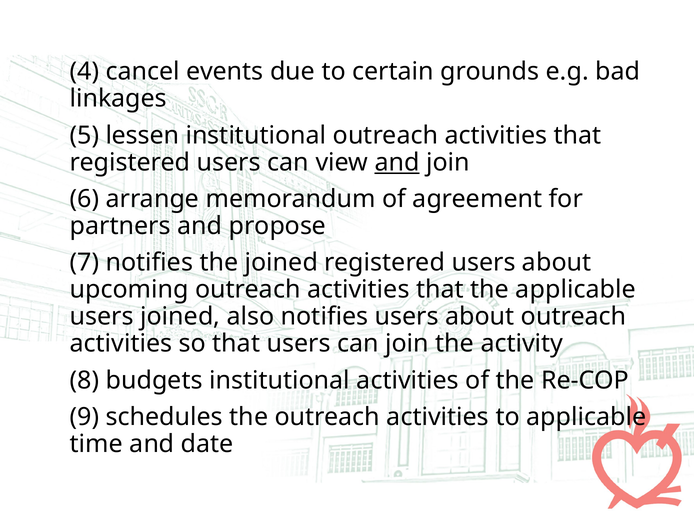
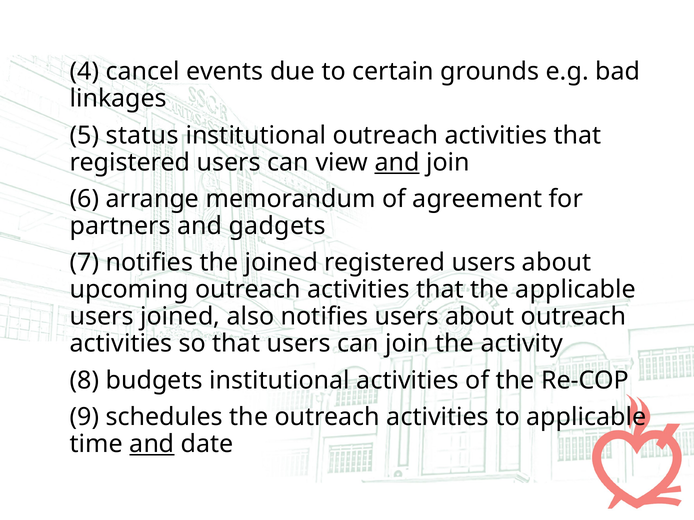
lessen: lessen -> status
propose: propose -> gadgets
and at (152, 444) underline: none -> present
